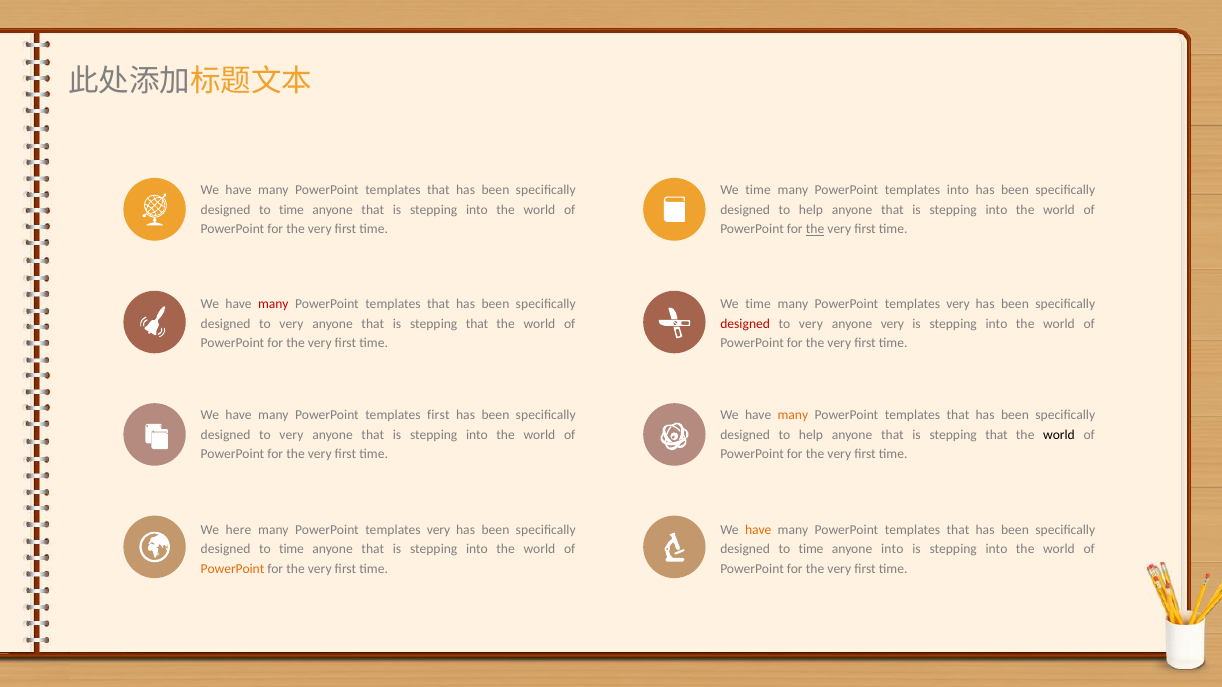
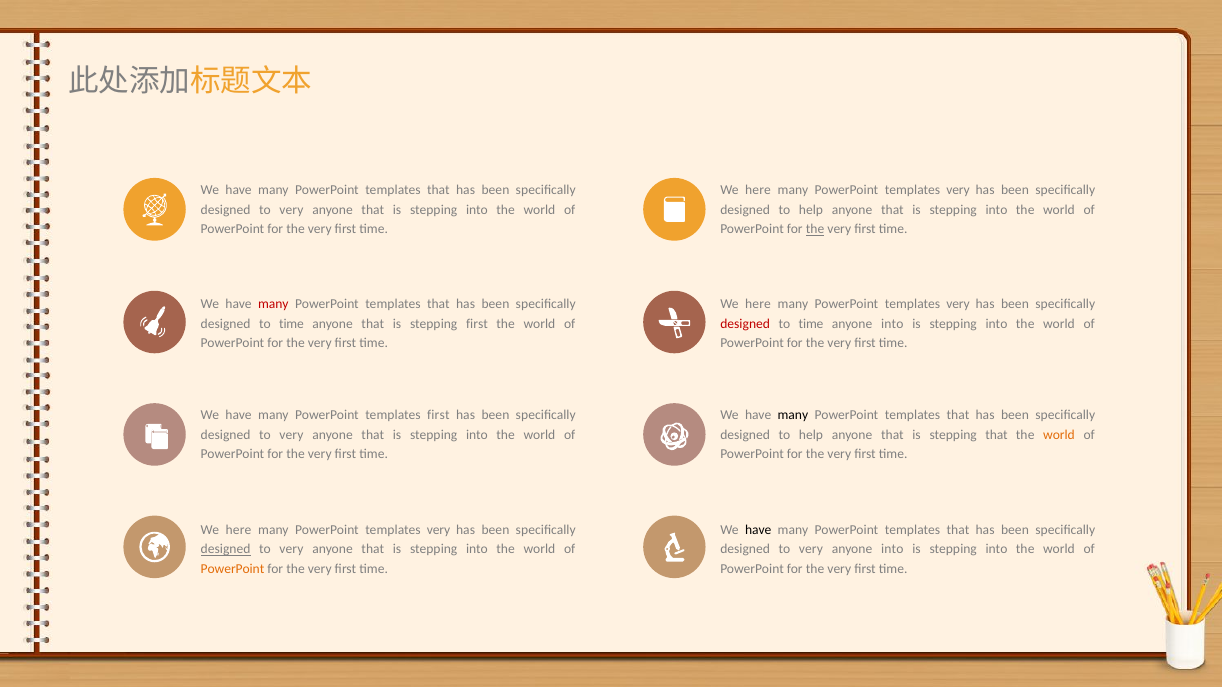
time at (758, 191): time -> here
into at (958, 191): into -> very
time at (292, 210): time -> very
time at (758, 304): time -> here
very at (291, 324): very -> time
that at (477, 324): that -> first
very at (811, 324): very -> time
very at (892, 324): very -> into
many at (793, 416) colour: orange -> black
world at (1059, 435) colour: black -> orange
have at (758, 530) colour: orange -> black
designed at (226, 550) underline: none -> present
time at (292, 550): time -> very
time at (811, 550): time -> very
